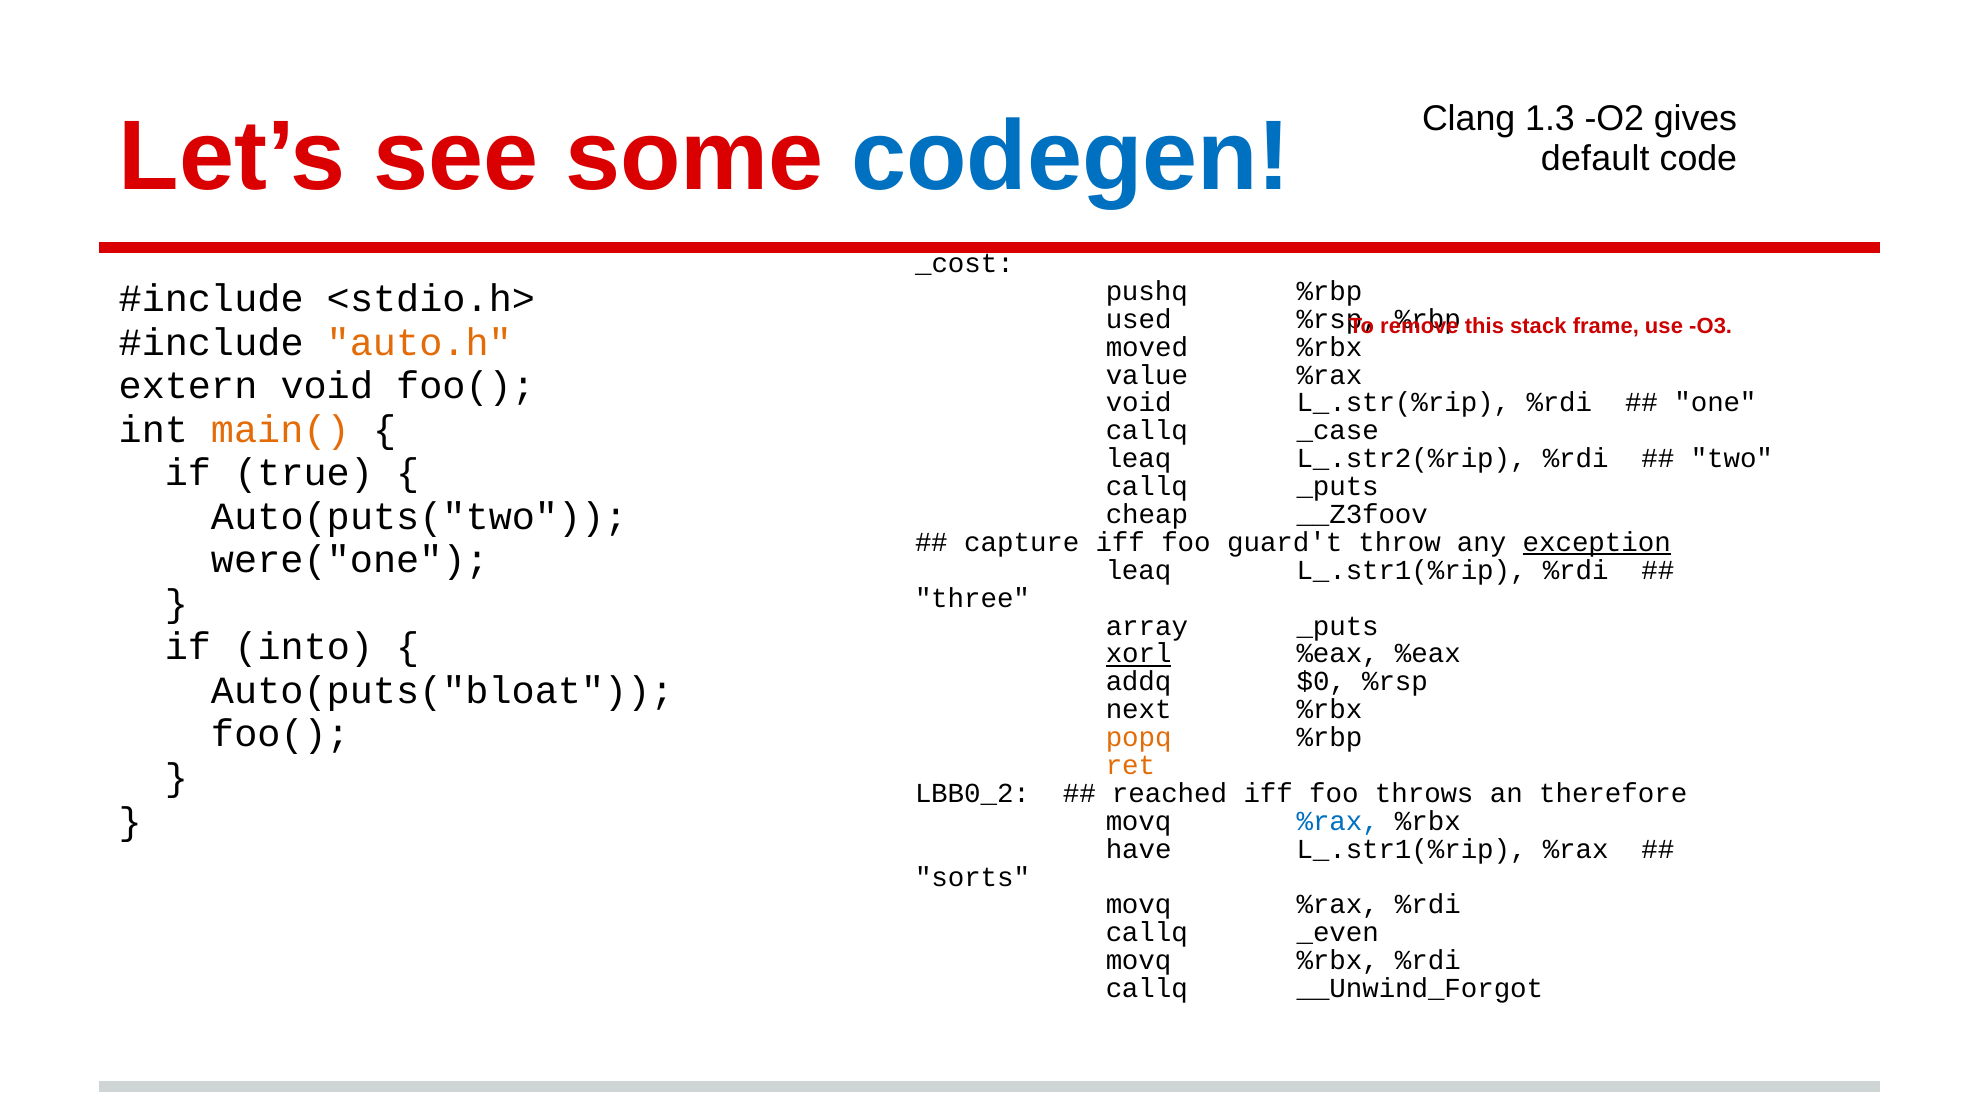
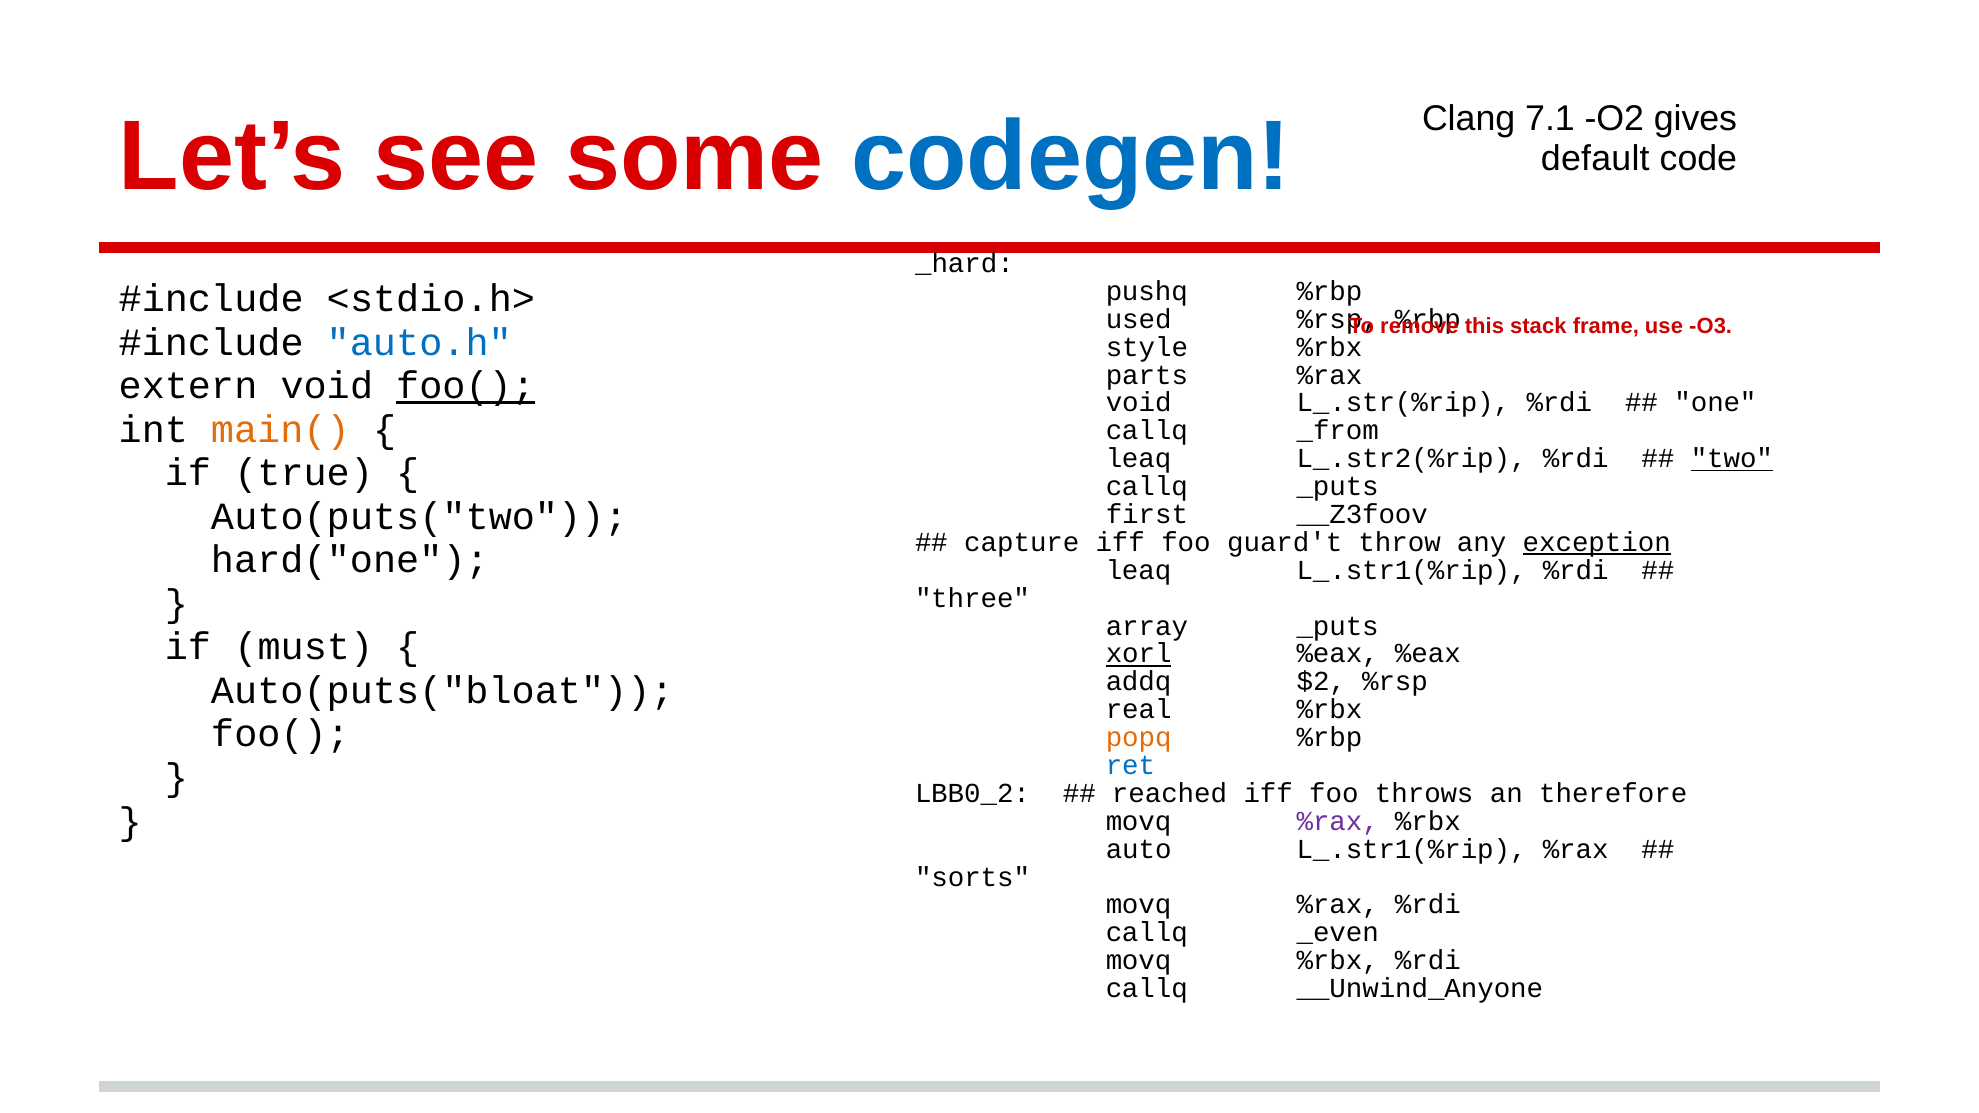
1.3: 1.3 -> 7.1
_cost: _cost -> _hard
auto.h colour: orange -> blue
moved: moved -> style
value: value -> parts
foo( at (466, 386) underline: none -> present
_case: _case -> _from
two underline: none -> present
cheap: cheap -> first
were("one: were("one -> hard("one
into: into -> must
$0: $0 -> $2
next: next -> real
ret colour: orange -> blue
%rax at (1338, 821) colour: blue -> purple
have: have -> auto
__Unwind_Forgot: __Unwind_Forgot -> __Unwind_Anyone
